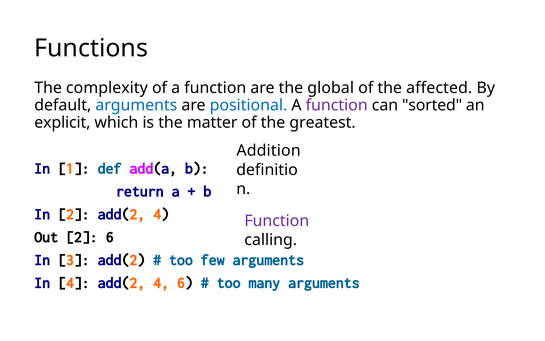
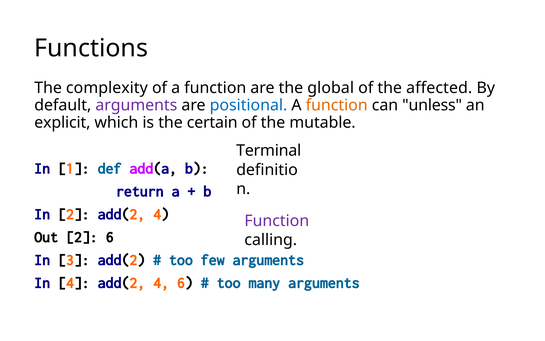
arguments at (136, 105) colour: blue -> purple
function at (337, 105) colour: purple -> orange
sorted: sorted -> unless
matter: matter -> certain
greatest: greatest -> mutable
Addition: Addition -> Terminal
